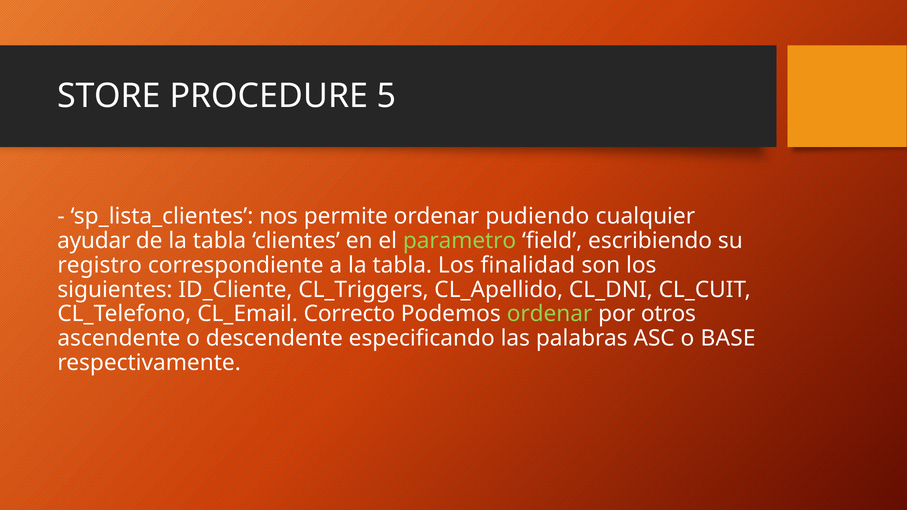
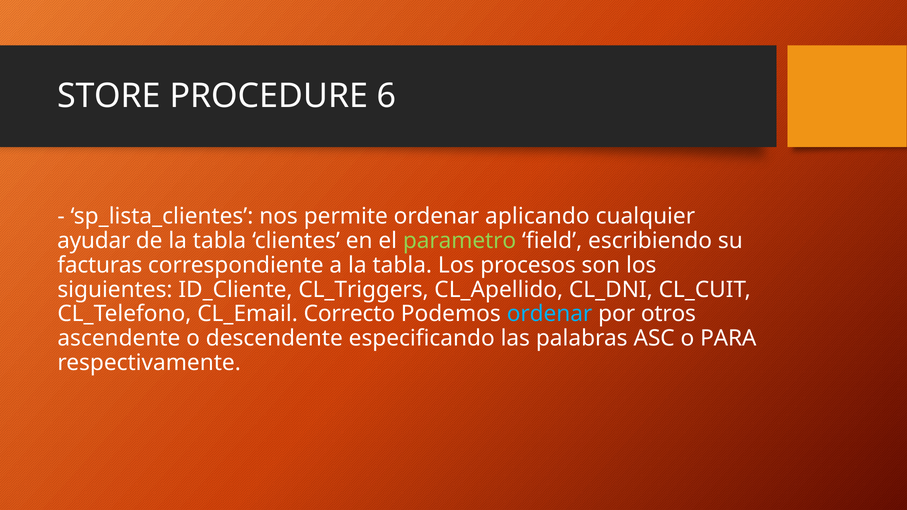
5: 5 -> 6
pudiendo: pudiendo -> aplicando
registro: registro -> facturas
finalidad: finalidad -> procesos
ordenar at (550, 314) colour: light green -> light blue
BASE: BASE -> PARA
